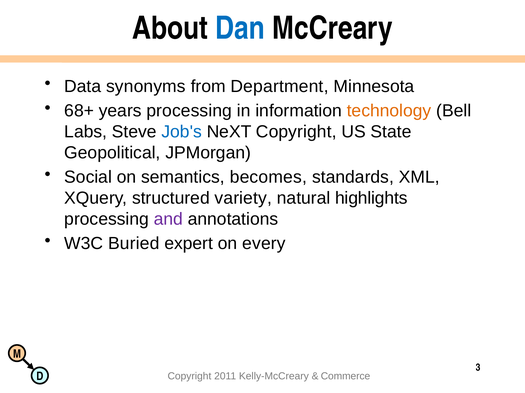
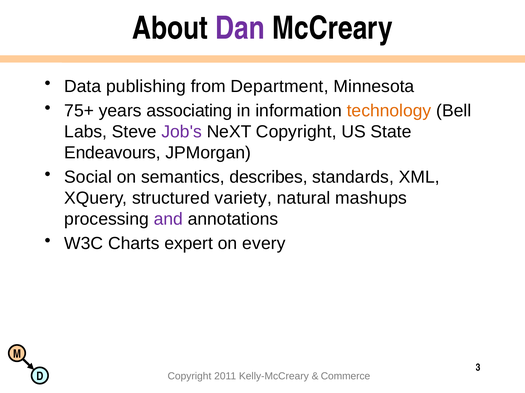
Dan colour: blue -> purple
synonyms: synonyms -> publishing
68+: 68+ -> 75+
years processing: processing -> associating
Job's colour: blue -> purple
Geopolitical: Geopolitical -> Endeavours
becomes: becomes -> describes
highlights: highlights -> mashups
Buried: Buried -> Charts
